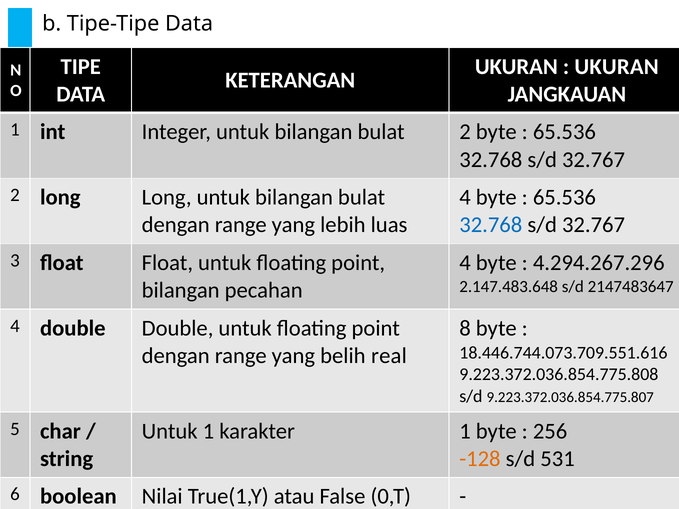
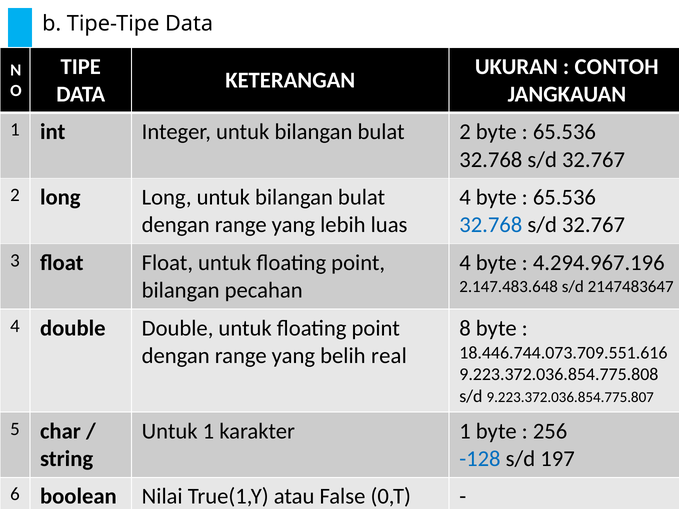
UKURAN at (617, 67): UKURAN -> CONTOH
4.294.267.296: 4.294.267.296 -> 4.294.967.196
-128 colour: orange -> blue
531: 531 -> 197
